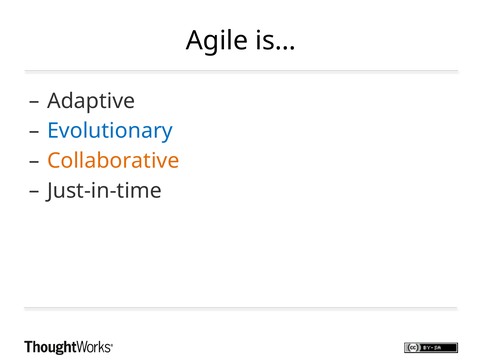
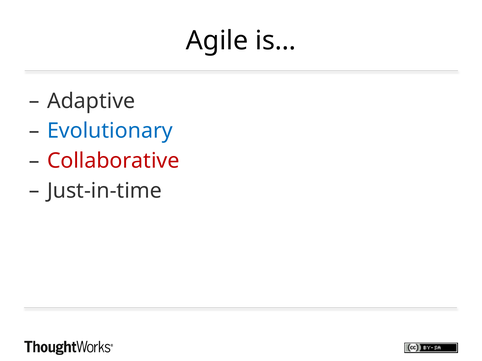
Collaborative colour: orange -> red
